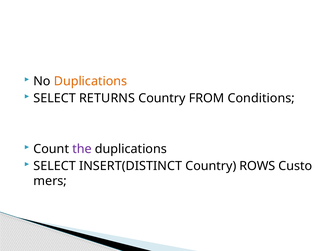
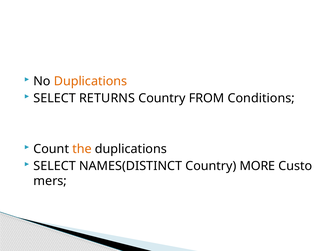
the colour: purple -> orange
INSERT(DISTINCT: INSERT(DISTINCT -> NAMES(DISTINCT
ROWS: ROWS -> MORE
